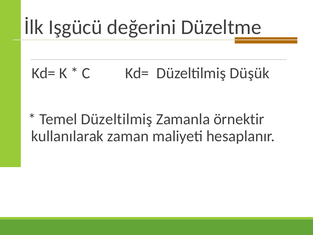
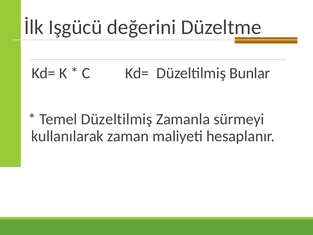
Düşük: Düşük -> Bunlar
örnektir: örnektir -> sürmeyi
